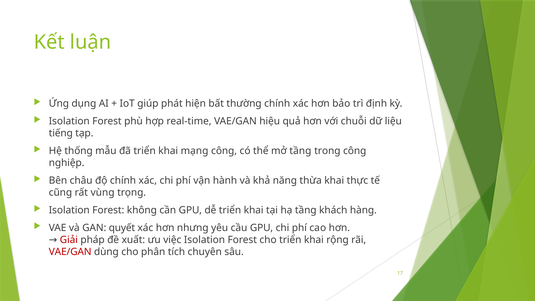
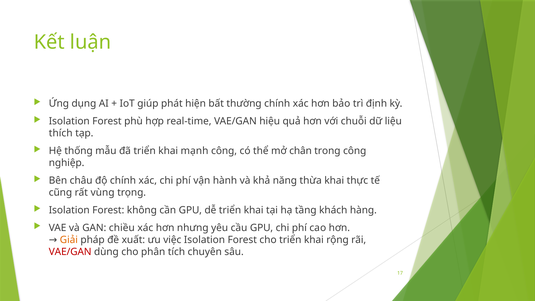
tiếng: tiếng -> thích
mạng: mạng -> mạnh
mở tầng: tầng -> chân
quyết: quyết -> chiều
Giải colour: red -> orange
